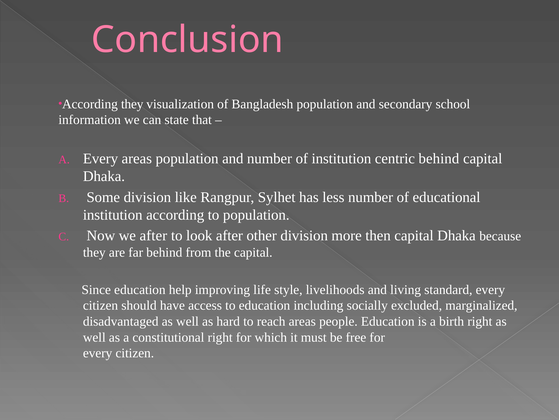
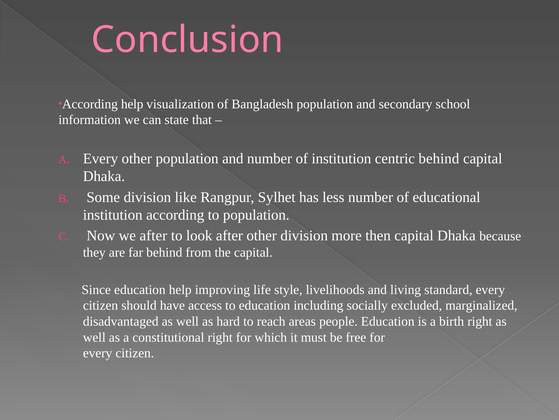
According they: they -> help
Every areas: areas -> other
